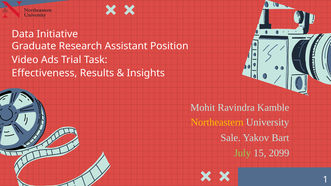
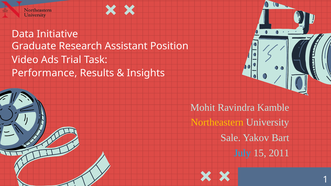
Effectiveness: Effectiveness -> Performance
July colour: light green -> light blue
2099: 2099 -> 2011
